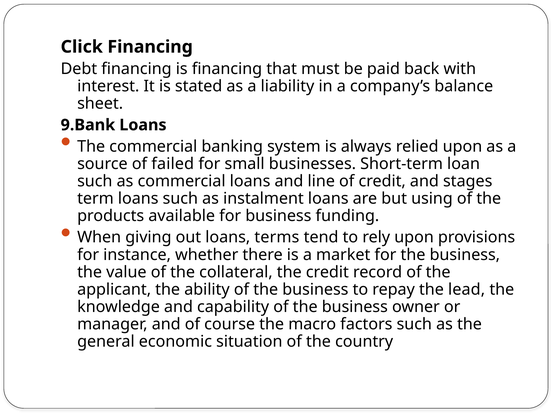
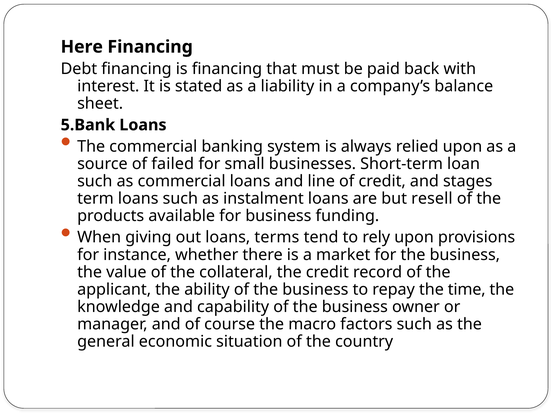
Click: Click -> Here
9.Bank: 9.Bank -> 5.Bank
using: using -> resell
lead: lead -> time
